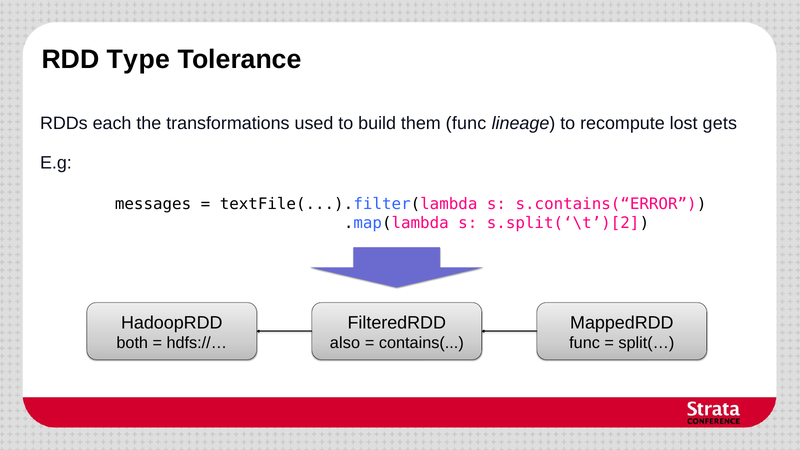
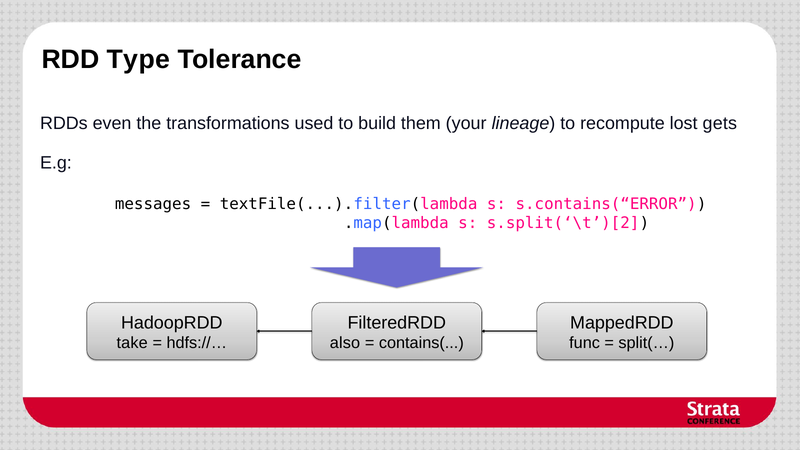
each: each -> even
them func: func -> your
both: both -> take
